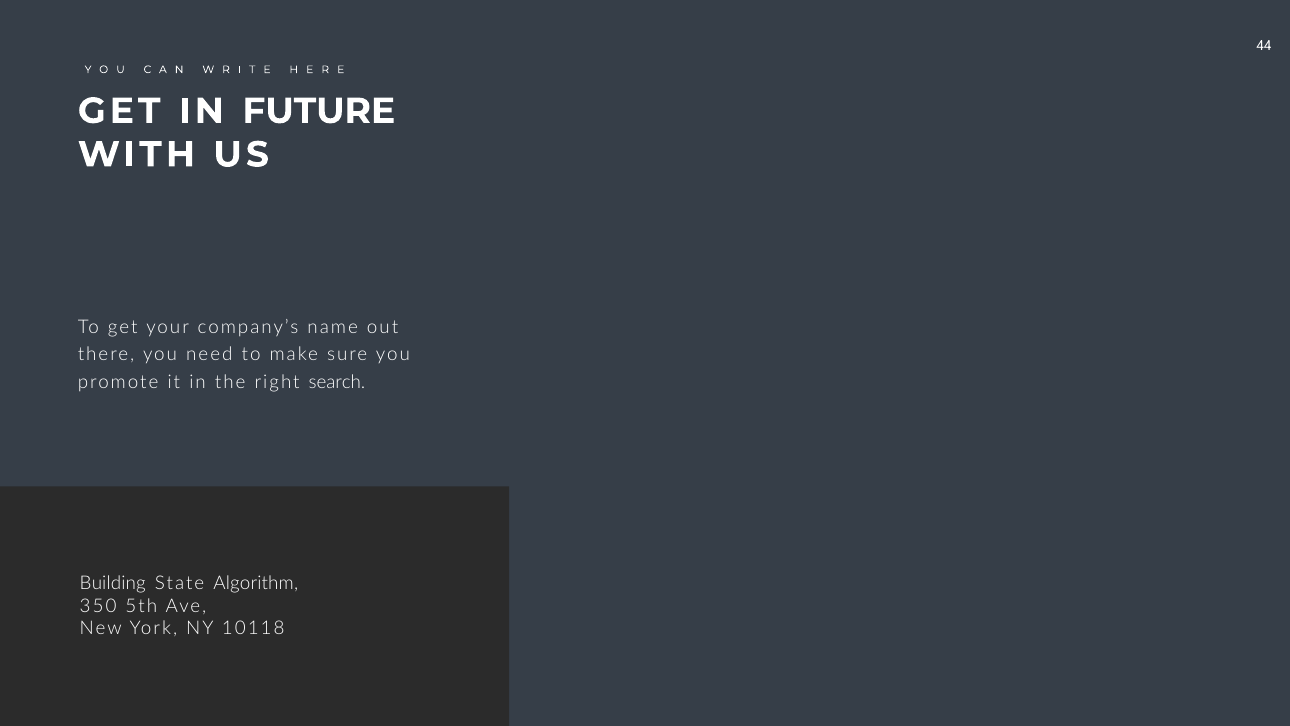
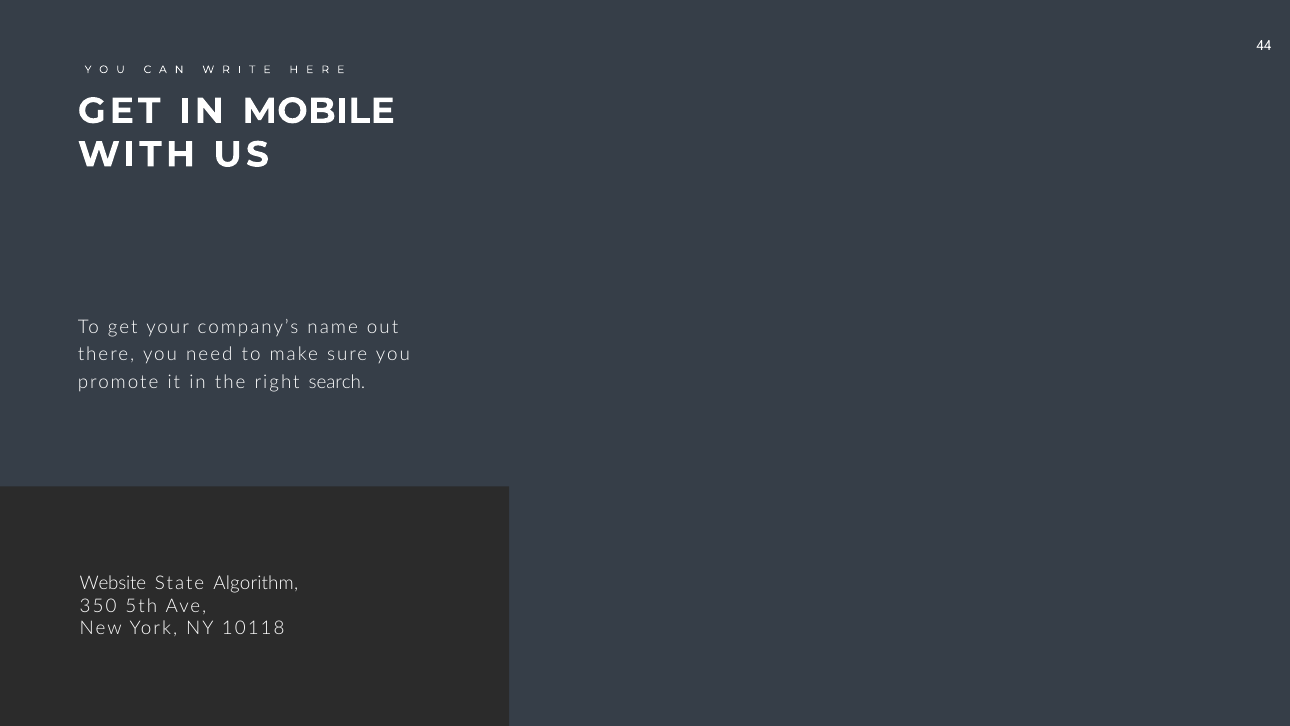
FUTURE: FUTURE -> MOBILE
Building: Building -> Website
